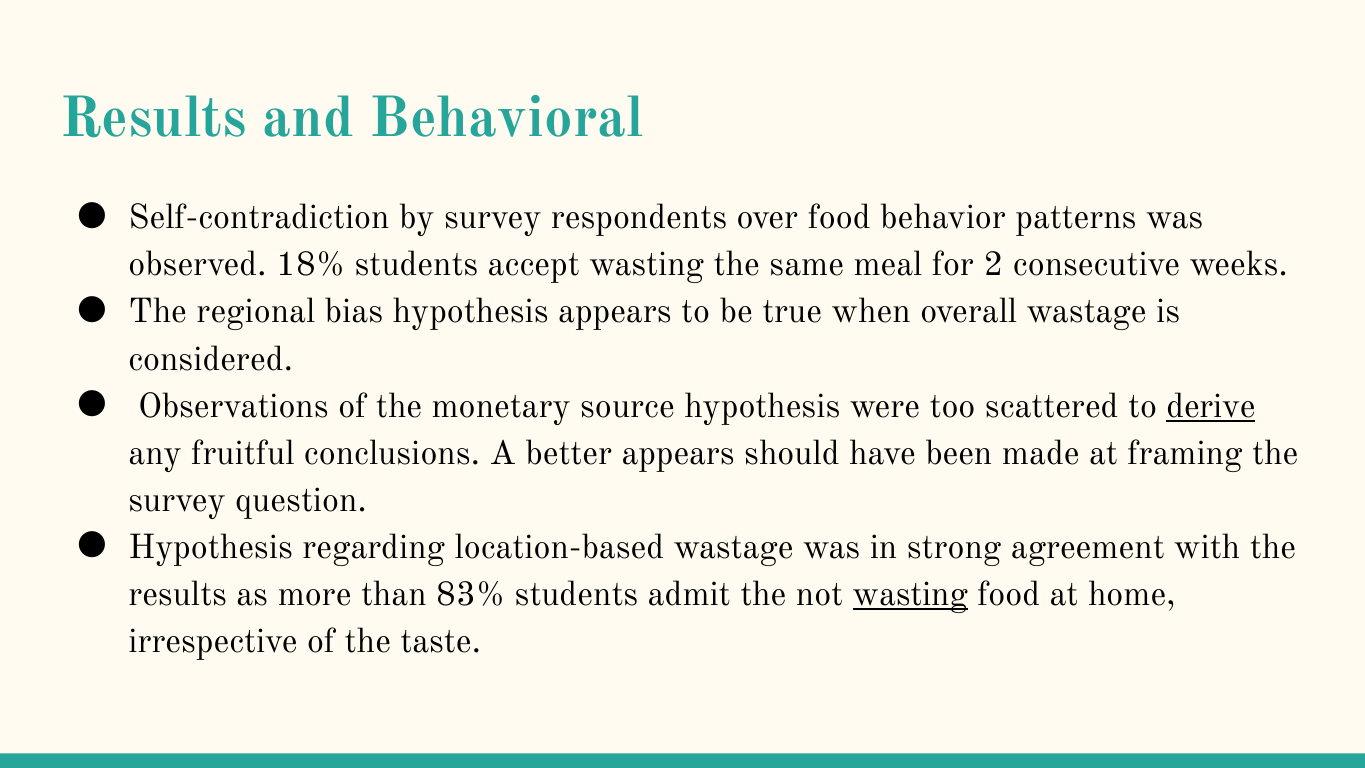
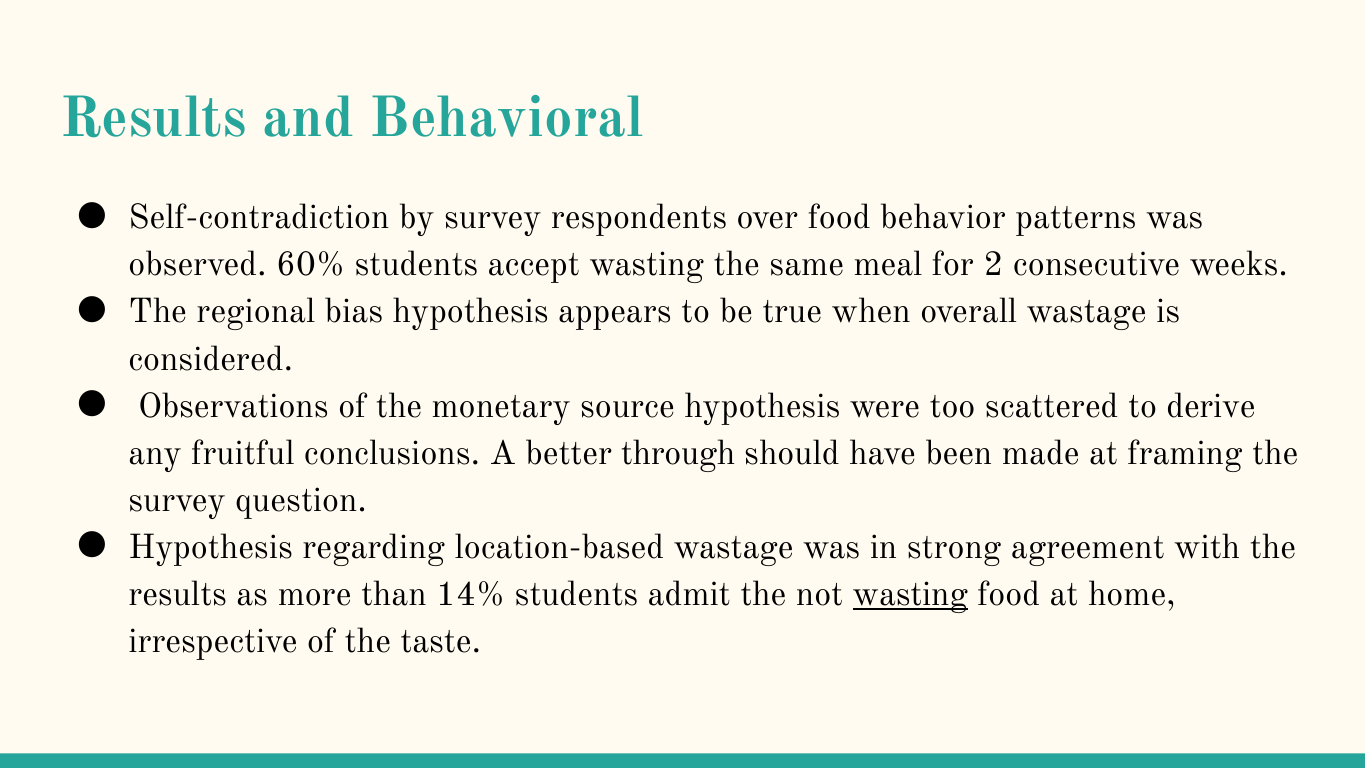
18%: 18% -> 60%
derive underline: present -> none
better appears: appears -> through
83%: 83% -> 14%
